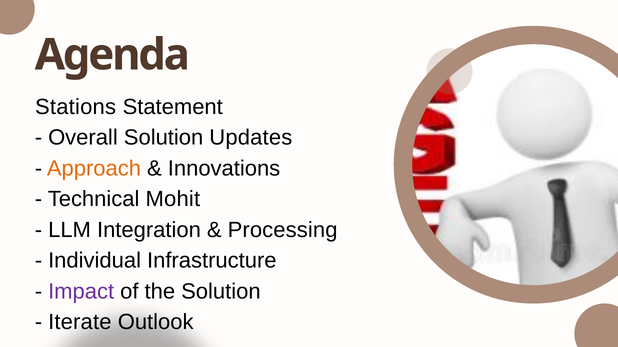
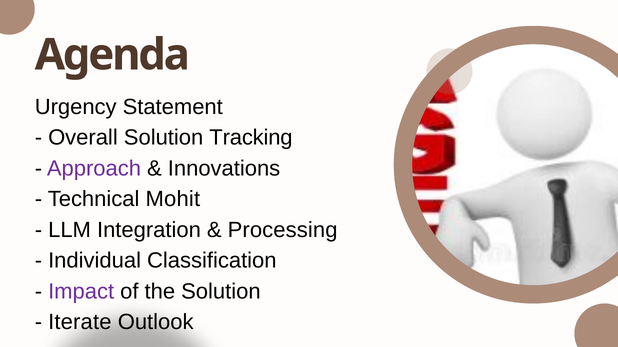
Stations: Stations -> Urgency
Updates: Updates -> Tracking
Approach colour: orange -> purple
Infrastructure: Infrastructure -> Classification
